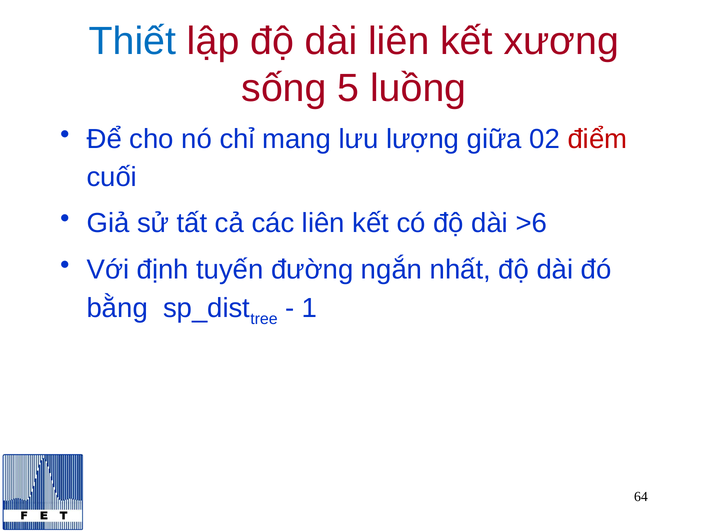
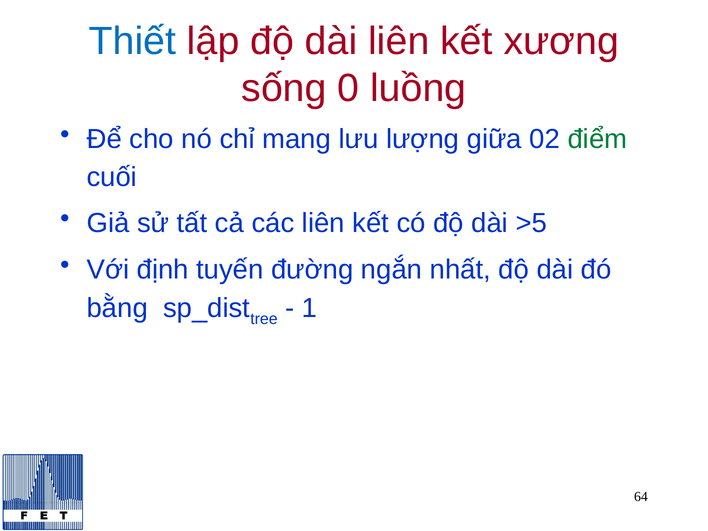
5: 5 -> 0
điểm colour: red -> green
>6: >6 -> >5
